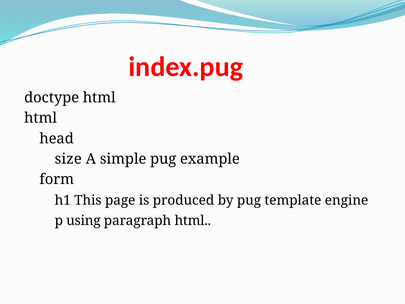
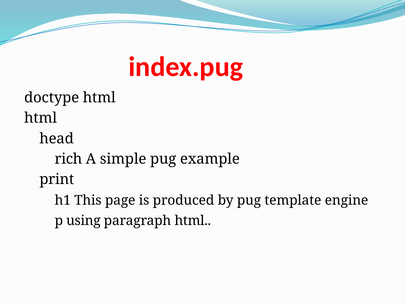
size: size -> rich
form: form -> print
